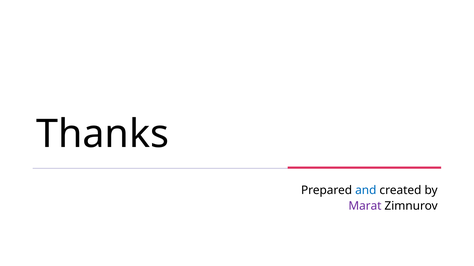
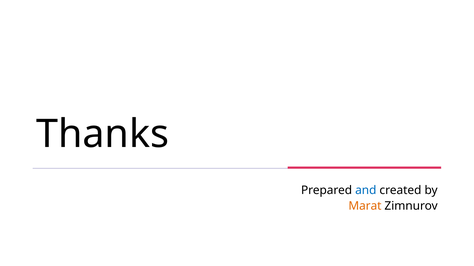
Marat colour: purple -> orange
